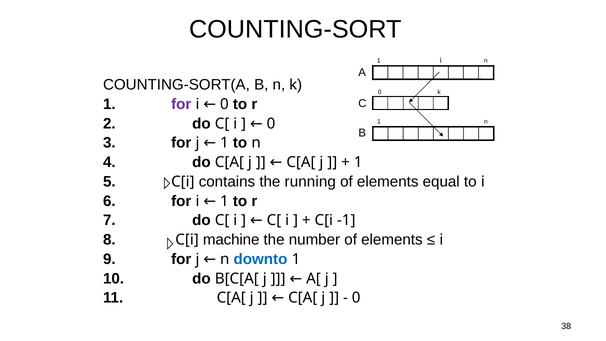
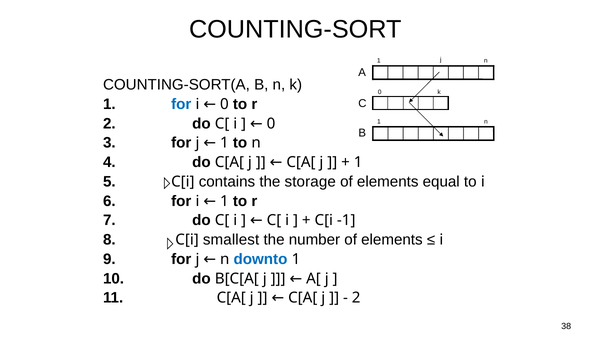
for at (181, 104) colour: purple -> blue
running: running -> storage
machine: machine -> smallest
0 at (356, 298): 0 -> 2
